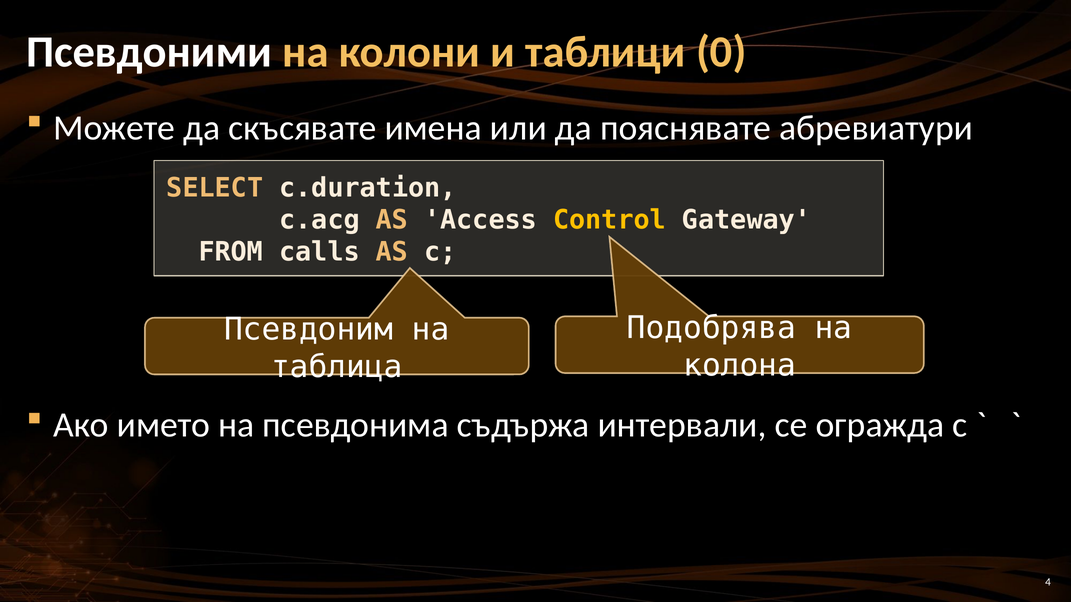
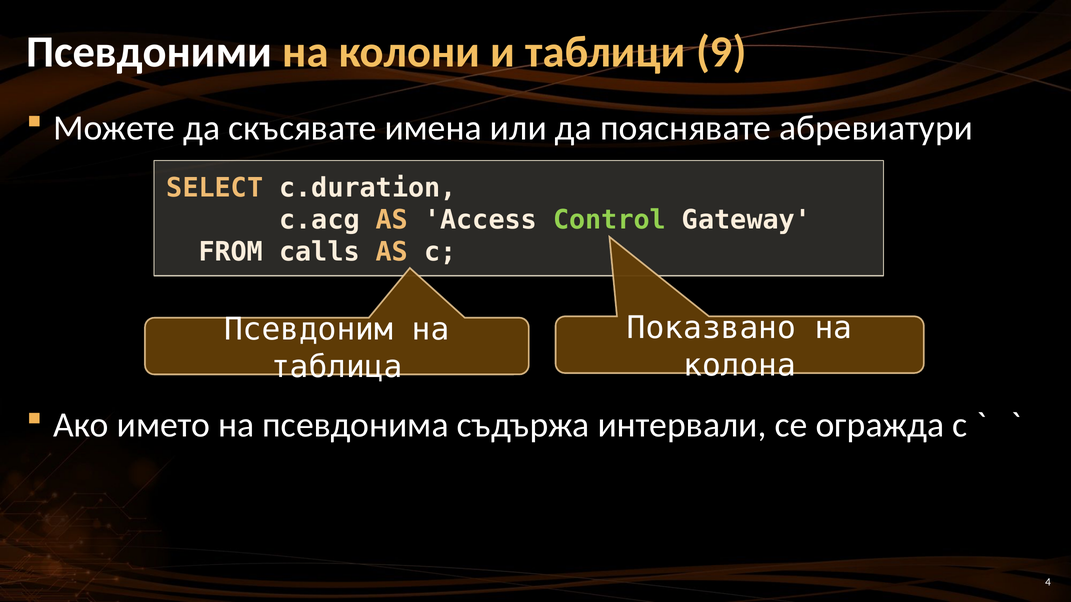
0: 0 -> 9
Control colour: yellow -> light green
Подобрява: Подобрява -> Показвано
